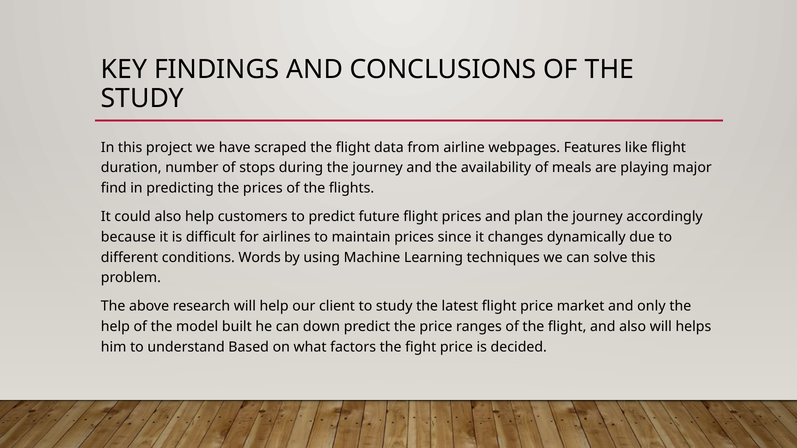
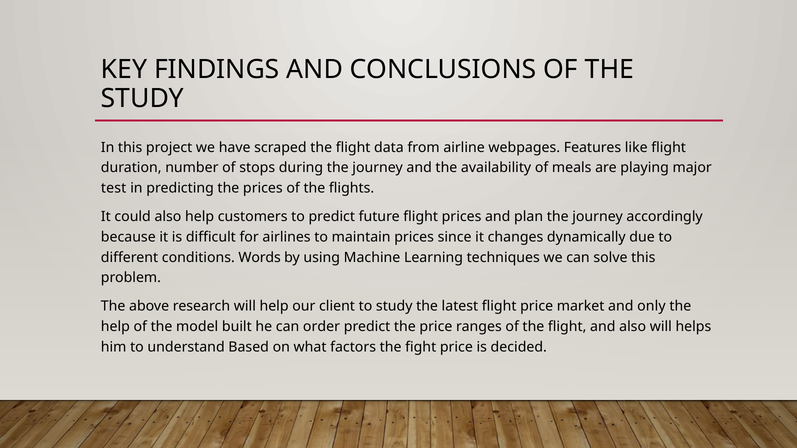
find: find -> test
down: down -> order
